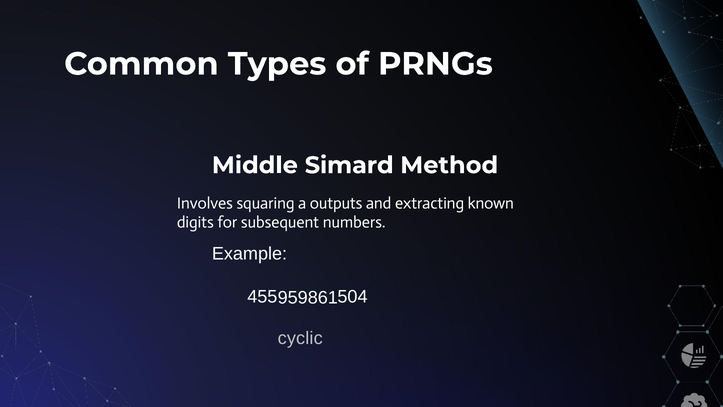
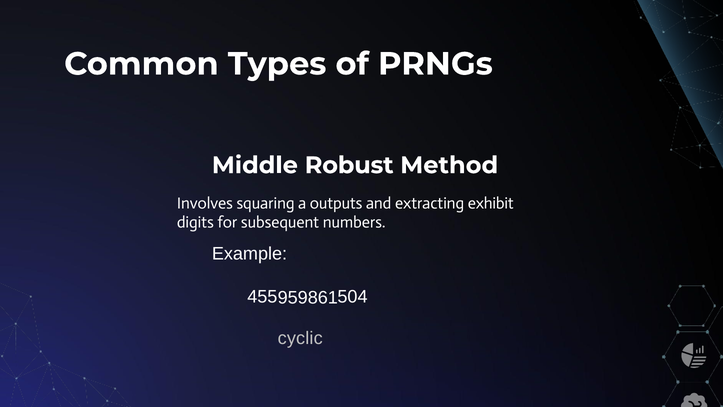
Simard: Simard -> Robust
known: known -> exhibit
